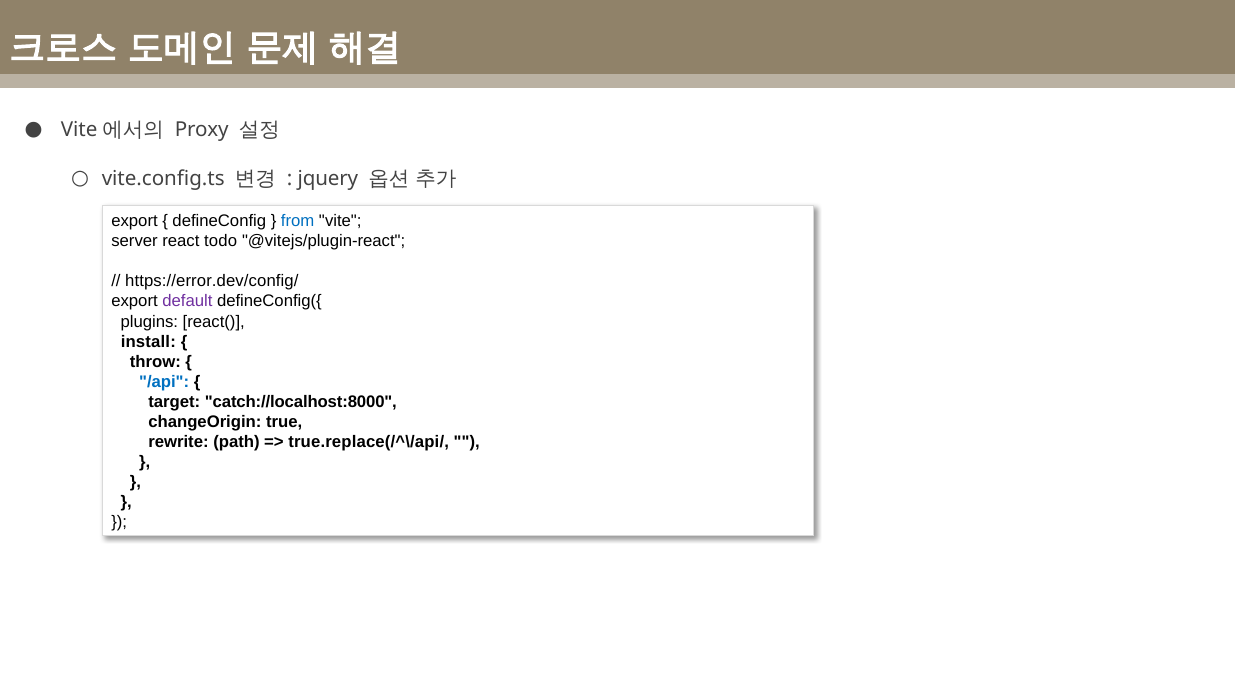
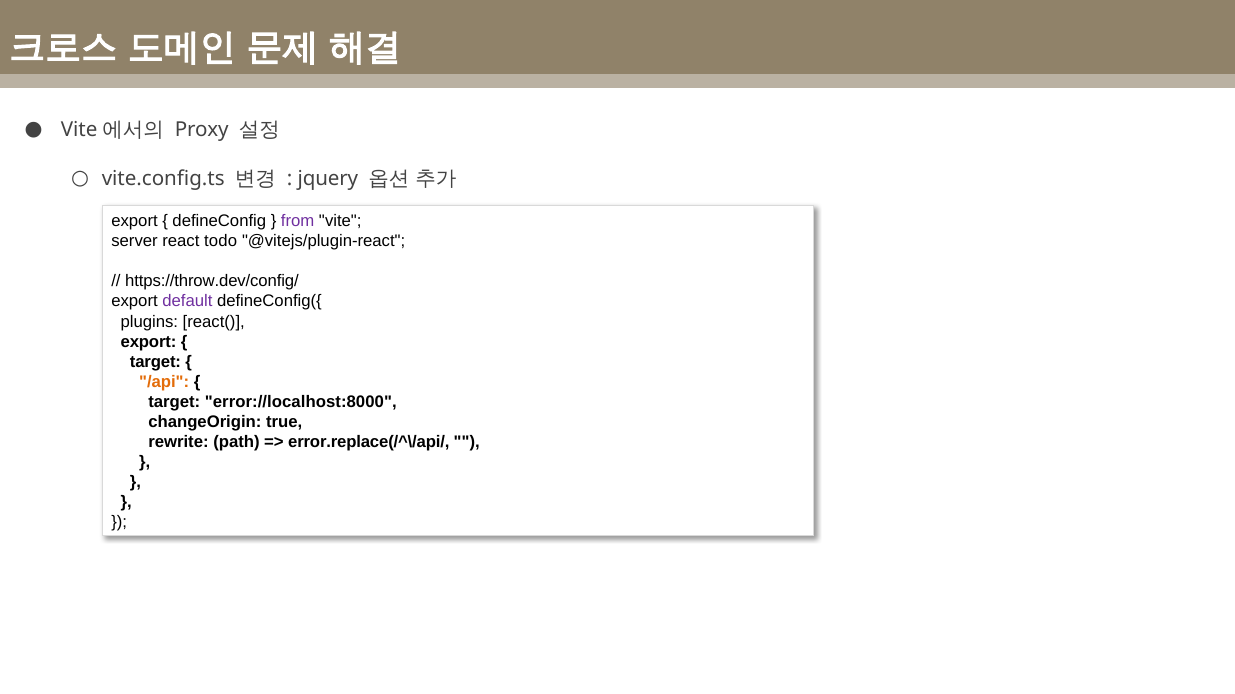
from colour: blue -> purple
https://error.dev/config/: https://error.dev/config/ -> https://throw.dev/config/
install at (148, 342): install -> export
throw at (155, 362): throw -> target
/api colour: blue -> orange
catch://localhost:8000: catch://localhost:8000 -> error://localhost:8000
true.replace(/^\/api/: true.replace(/^\/api/ -> error.replace(/^\/api/
